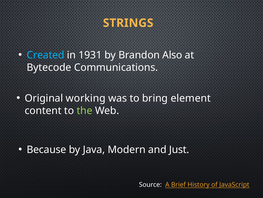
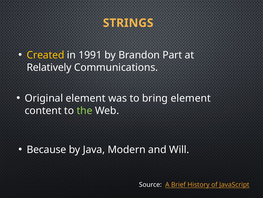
Created colour: light blue -> yellow
1931: 1931 -> 1991
Also: Also -> Part
Bytecode: Bytecode -> Relatively
Original working: working -> element
Just: Just -> Will
